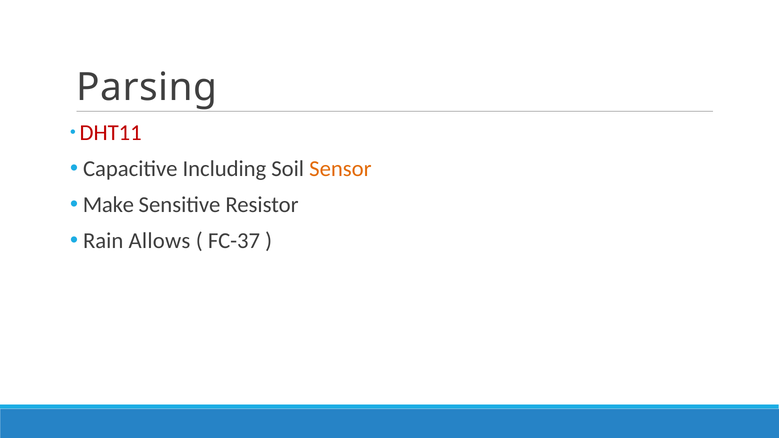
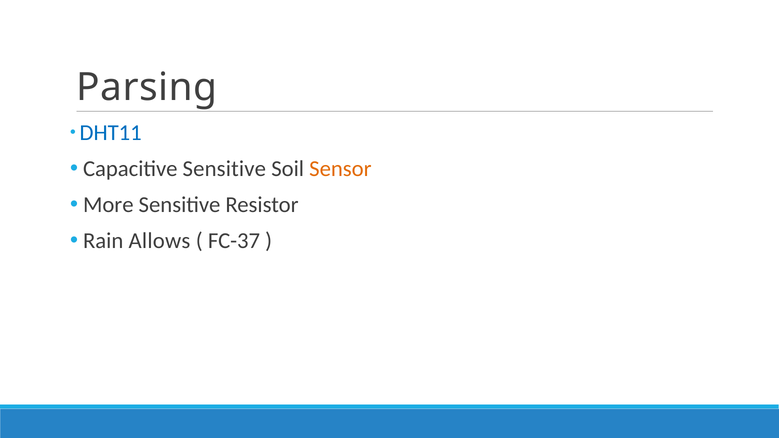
DHT11 colour: red -> blue
Capacitive Including: Including -> Sensitive
Make: Make -> More
